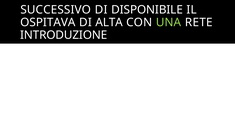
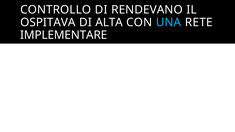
SUCCESSIVO: SUCCESSIVO -> CONTROLLO
DISPONIBILE: DISPONIBILE -> RENDEVANO
UNA colour: light green -> light blue
INTRODUZIONE: INTRODUZIONE -> IMPLEMENTARE
